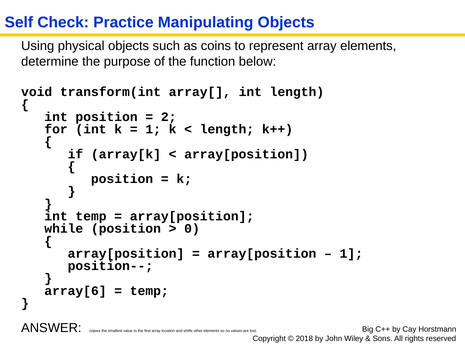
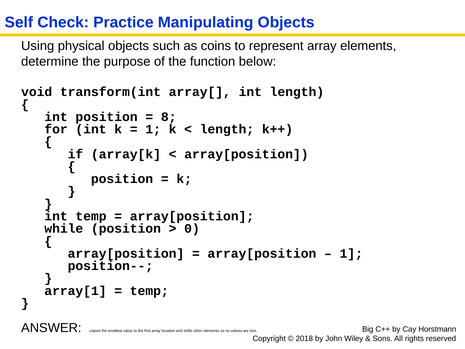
2: 2 -> 8
array[6: array[6 -> array[1
